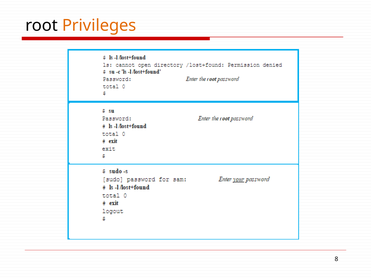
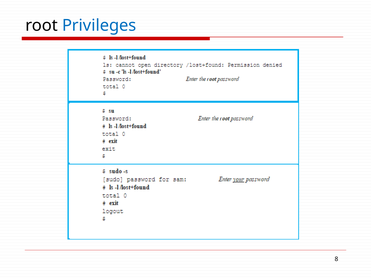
Privileges colour: orange -> blue
